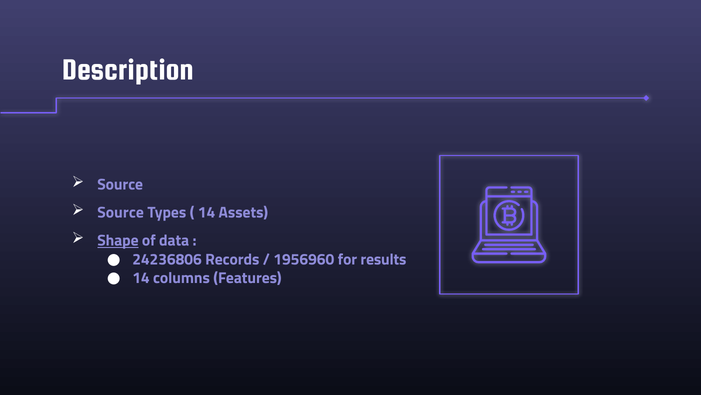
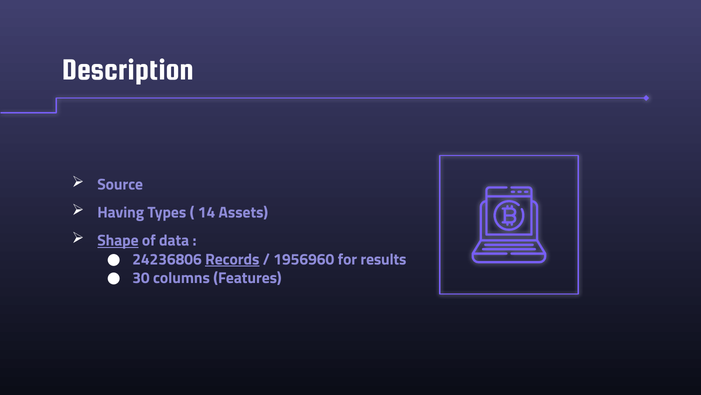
Source at (121, 212): Source -> Having
Records underline: none -> present
14 at (141, 278): 14 -> 30
